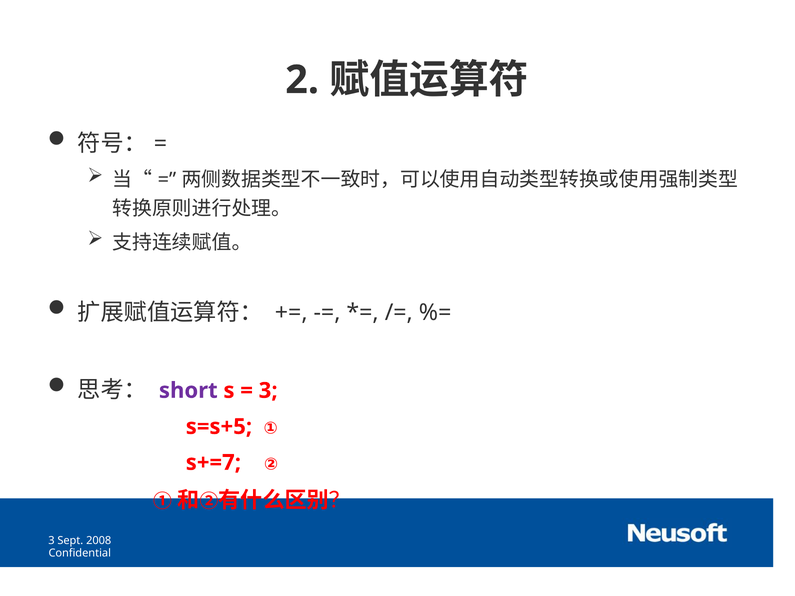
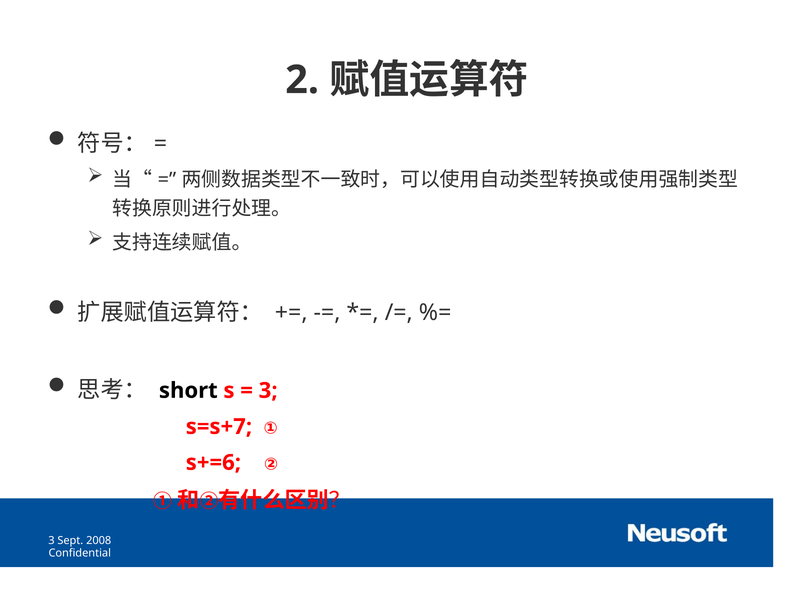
short colour: purple -> black
s=s+5: s=s+5 -> s=s+7
s+=7: s+=7 -> s+=6
